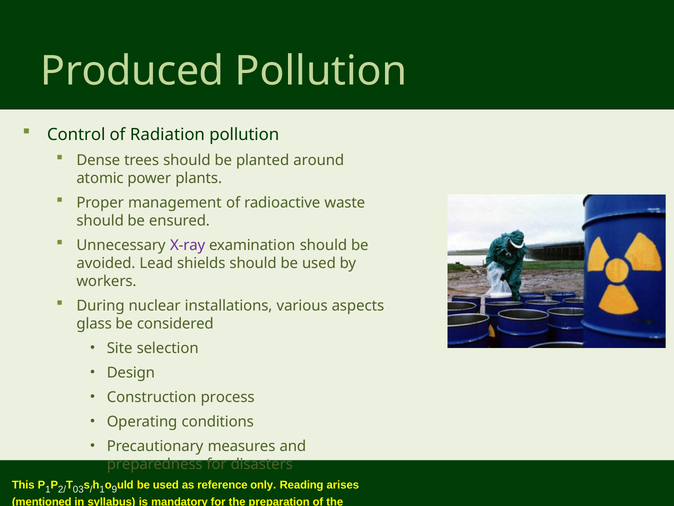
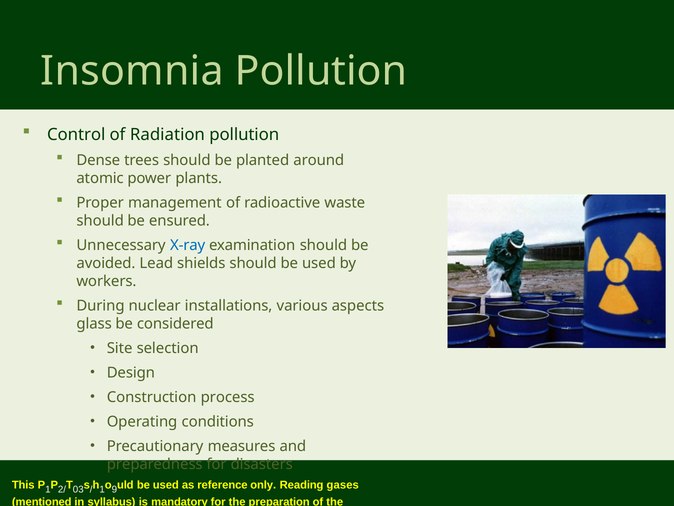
Produced: Produced -> Insomnia
X-ray colour: purple -> blue
arises: arises -> gases
